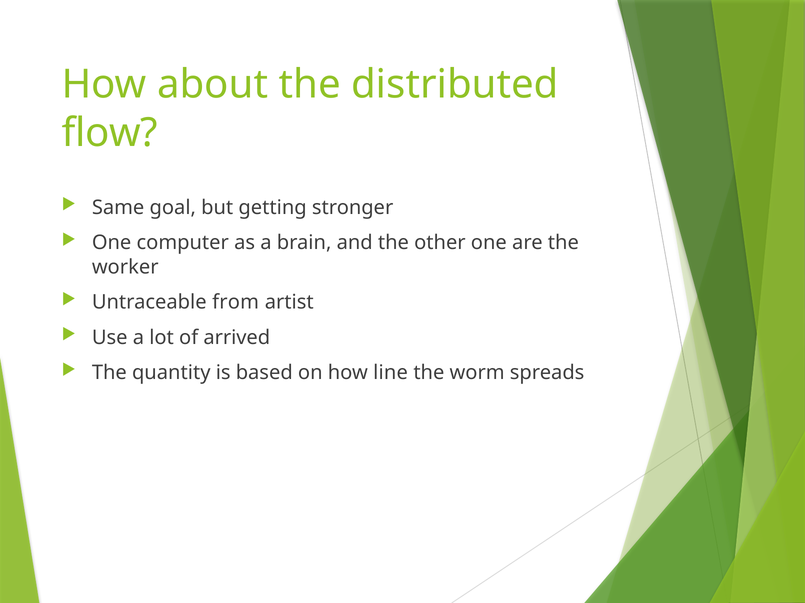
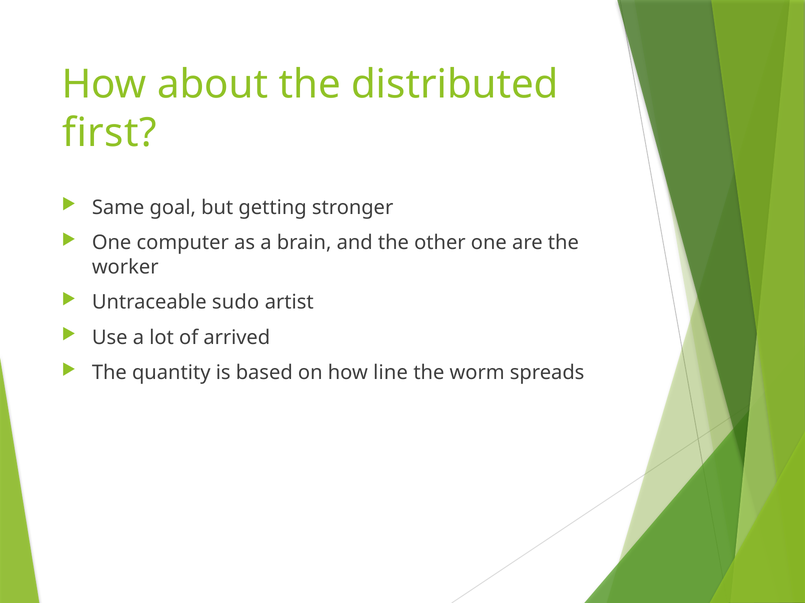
flow: flow -> first
from: from -> sudo
